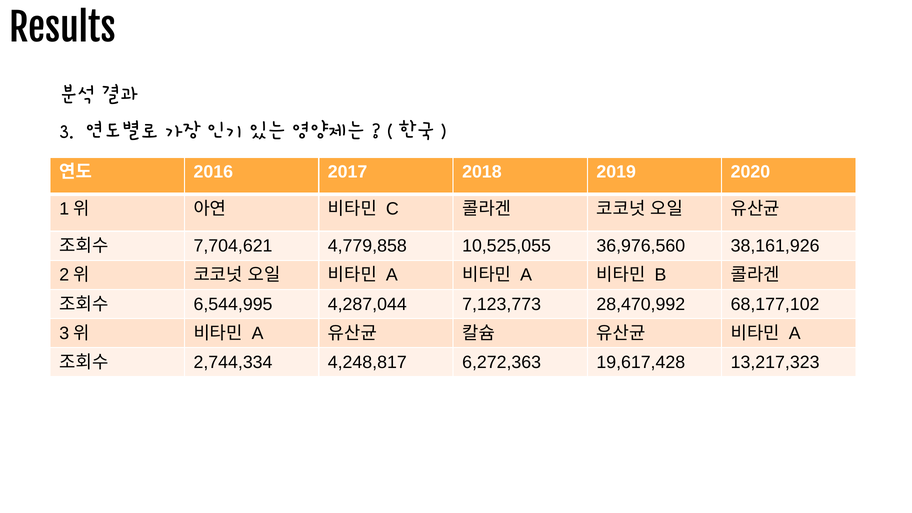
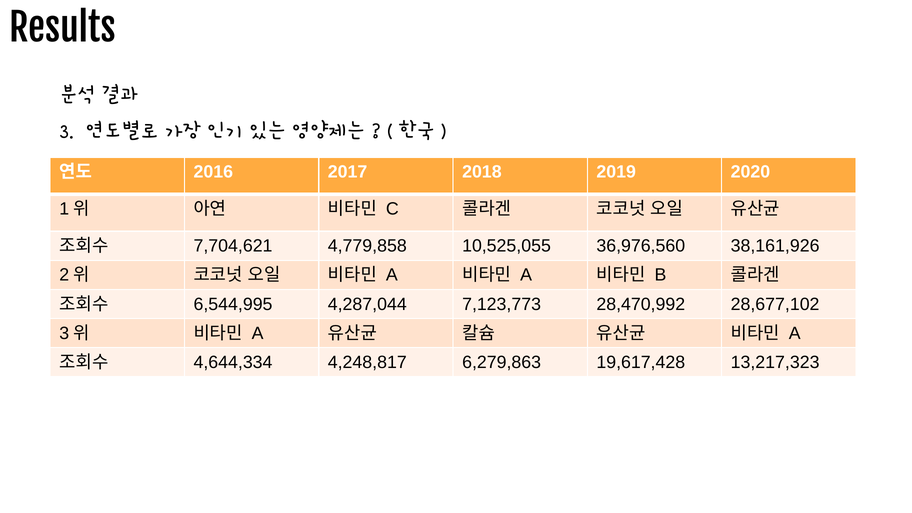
68,177,102: 68,177,102 -> 28,677,102
2,744,334: 2,744,334 -> 4,644,334
6,272,363: 6,272,363 -> 6,279,863
